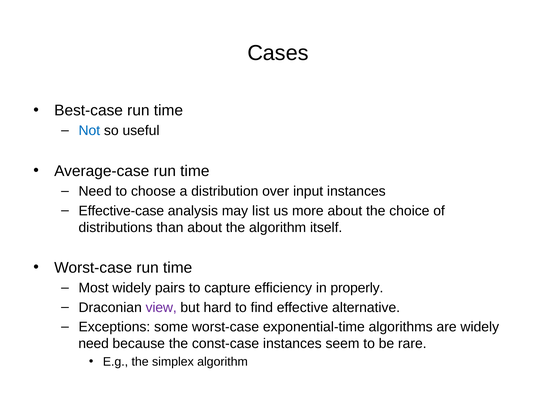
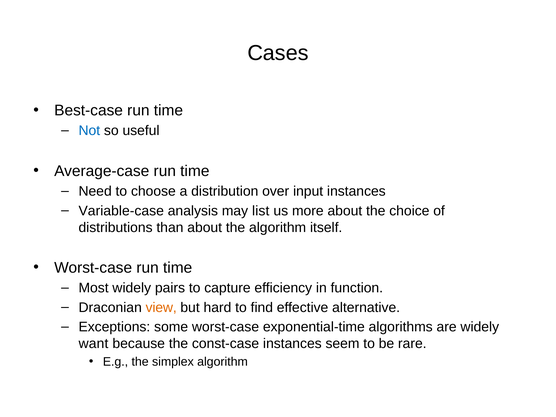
Effective-case: Effective-case -> Variable-case
properly: properly -> function
view colour: purple -> orange
need at (94, 344): need -> want
